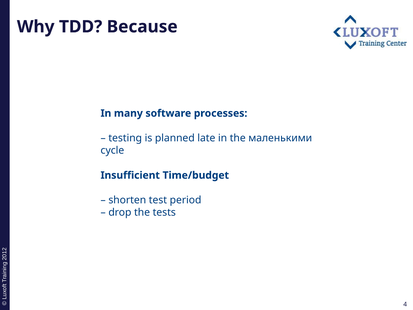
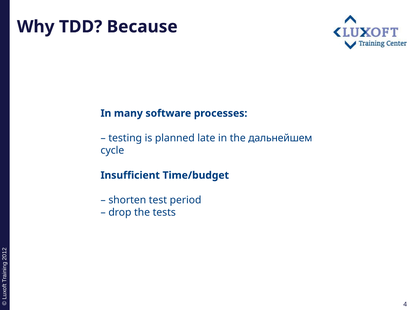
маленькими: маленькими -> дальнейшем
